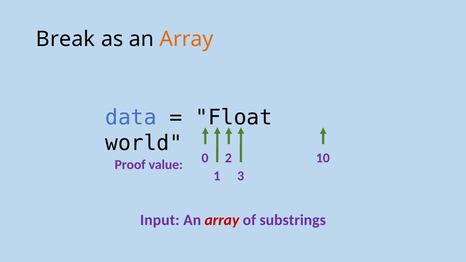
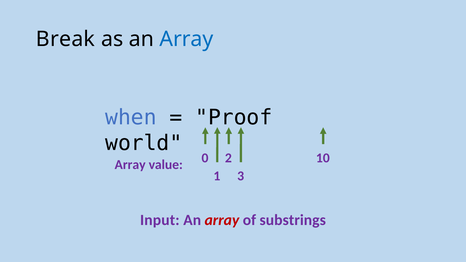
Array at (186, 39) colour: orange -> blue
data: data -> when
Float: Float -> Proof
Proof at (130, 165): Proof -> Array
